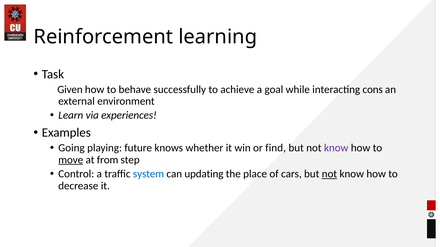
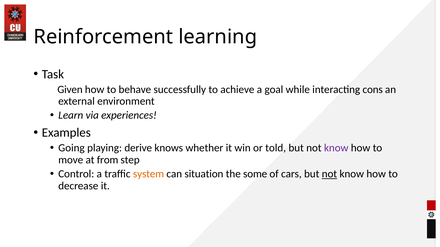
future: future -> derive
find: find -> told
move underline: present -> none
system colour: blue -> orange
updating: updating -> situation
place: place -> some
